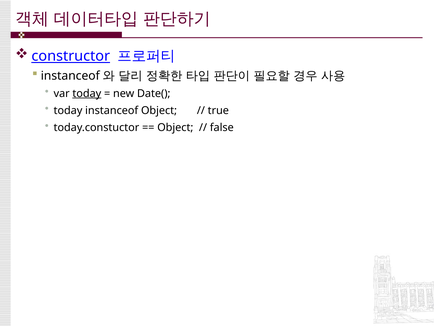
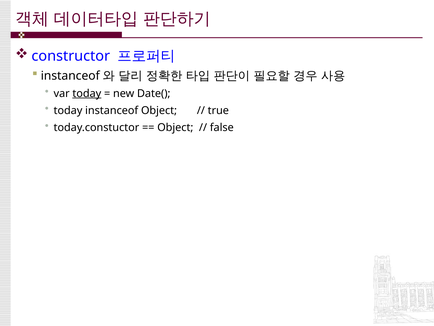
constructor underline: present -> none
